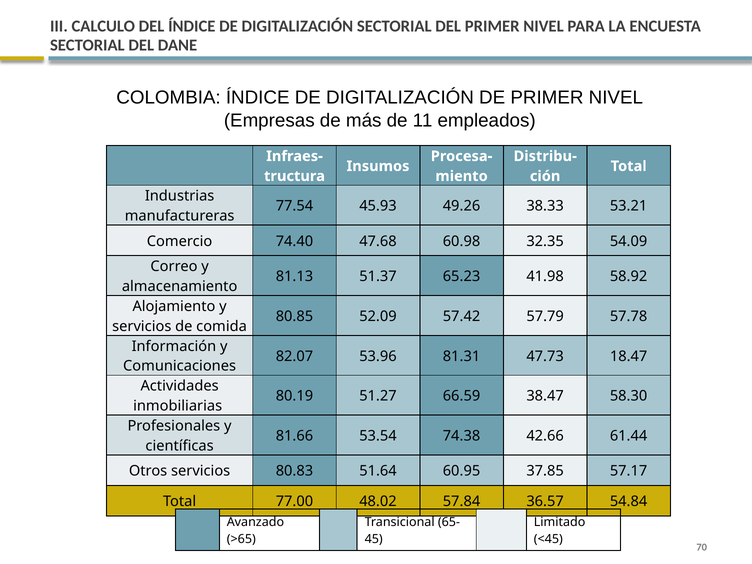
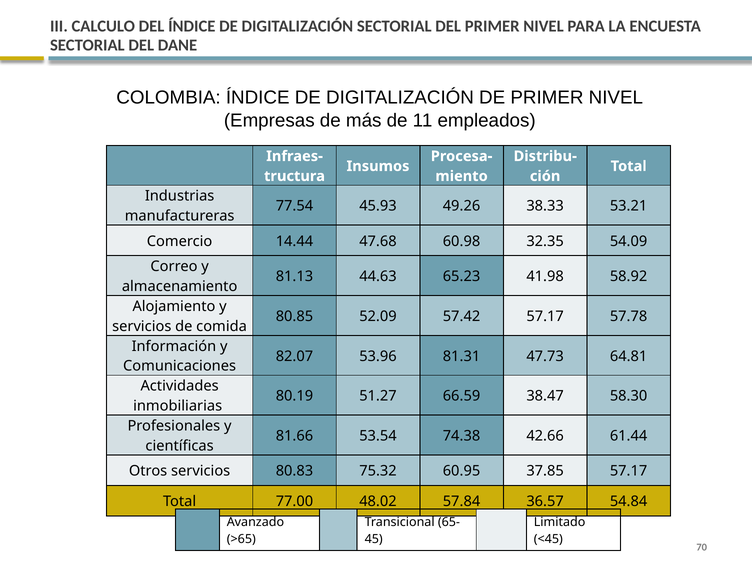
74.40: 74.40 -> 14.44
51.37: 51.37 -> 44.63
57.42 57.79: 57.79 -> 57.17
18.47: 18.47 -> 64.81
51.64: 51.64 -> 75.32
